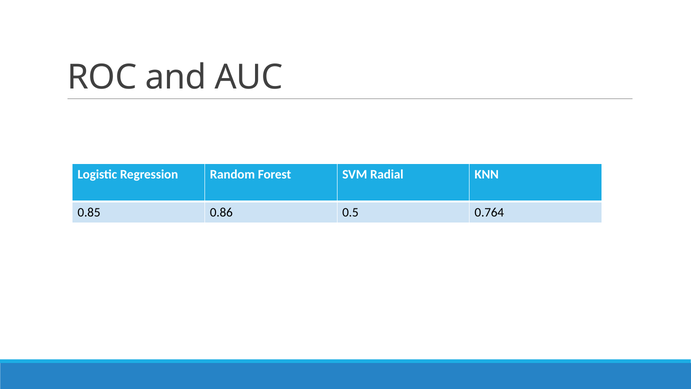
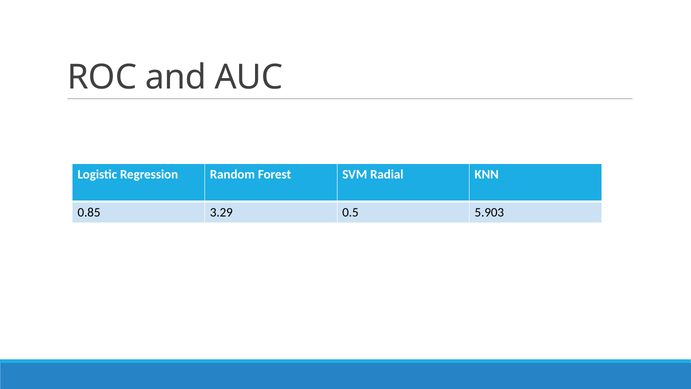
0.86: 0.86 -> 3.29
0.764: 0.764 -> 5.903
